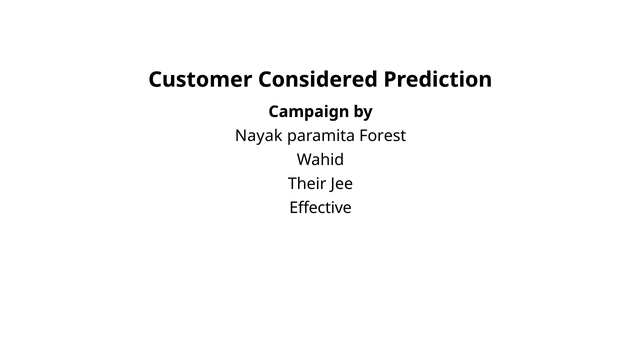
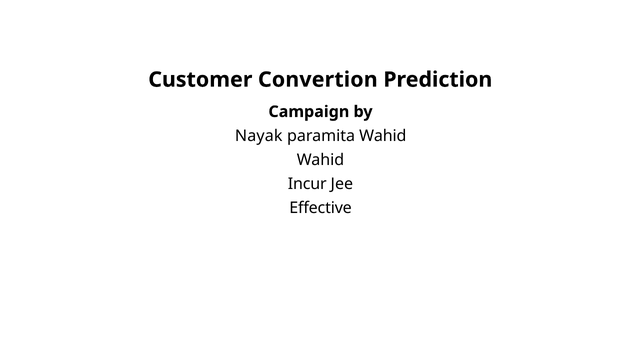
Considered: Considered -> Convertion
paramita Forest: Forest -> Wahid
Their: Their -> Incur
